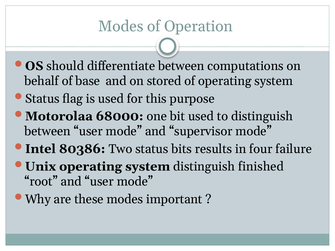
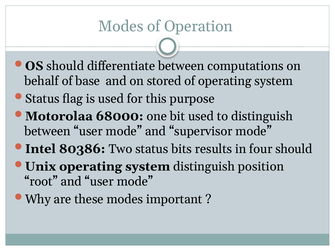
four failure: failure -> should
finished: finished -> position
